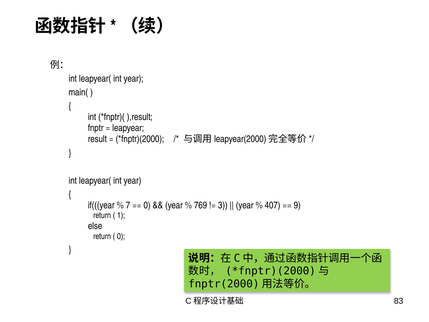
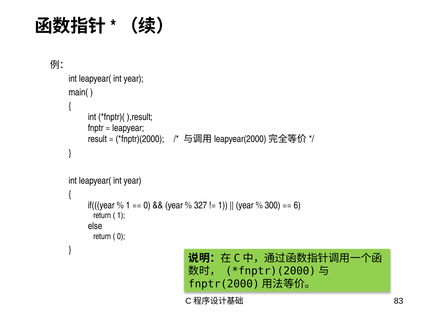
7 at (128, 205): 7 -> 1
769: 769 -> 327
3 at (223, 205): 3 -> 1
407: 407 -> 300
9: 9 -> 6
